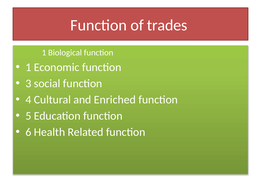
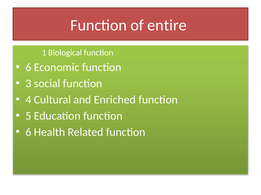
trades: trades -> entire
1 at (28, 68): 1 -> 6
